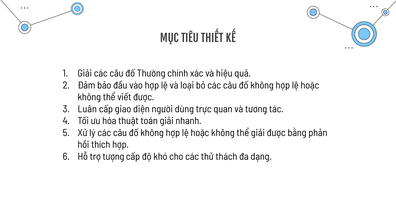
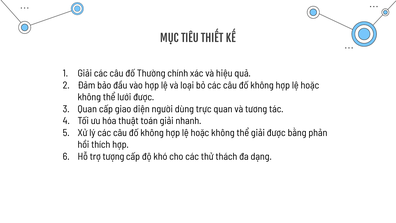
viết: viết -> lưới
Luân at (87, 109): Luân -> Quan
